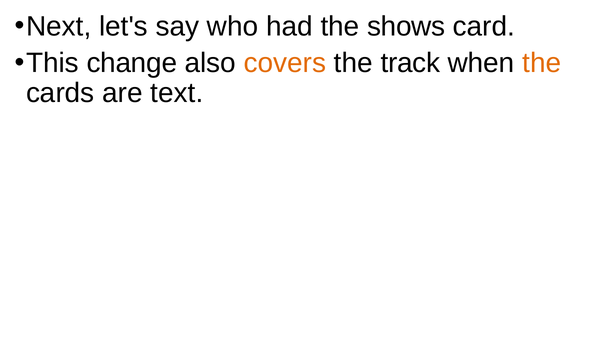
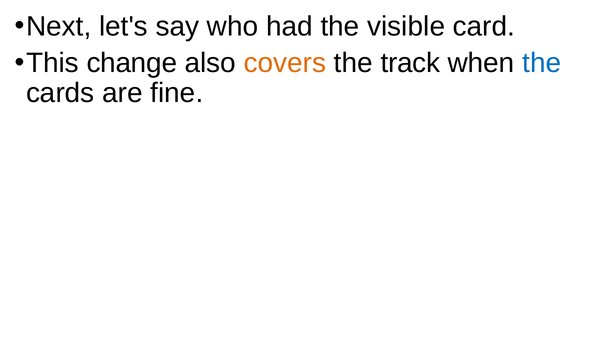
shows: shows -> visible
the at (542, 63) colour: orange -> blue
text: text -> fine
